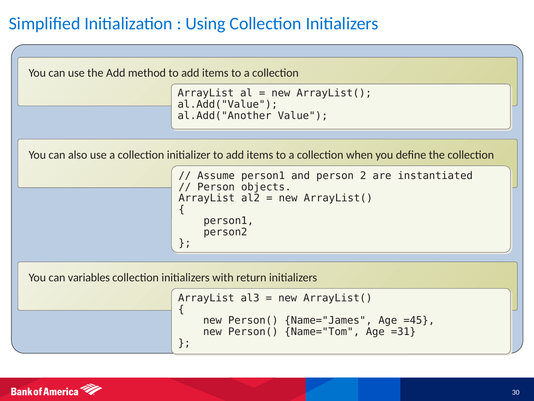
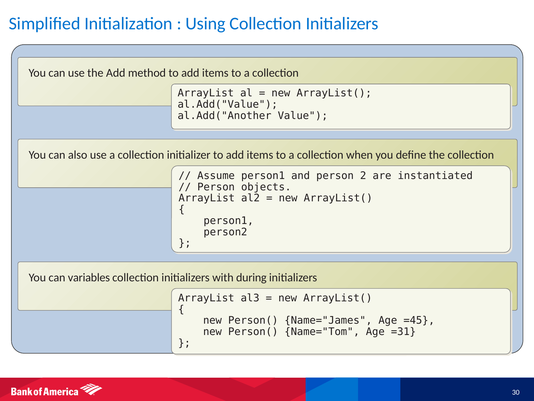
return: return -> during
